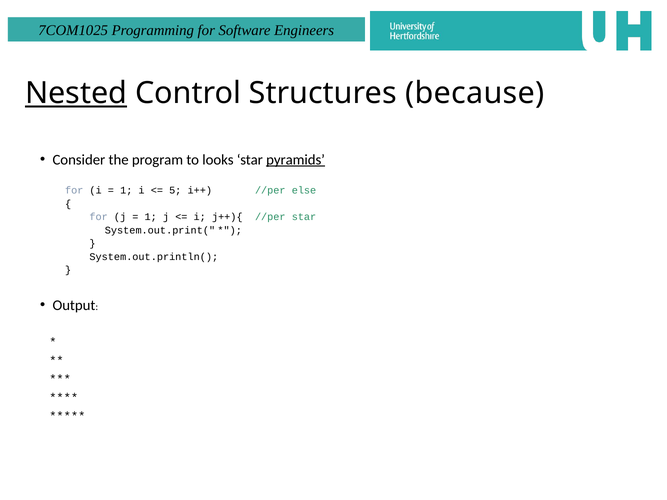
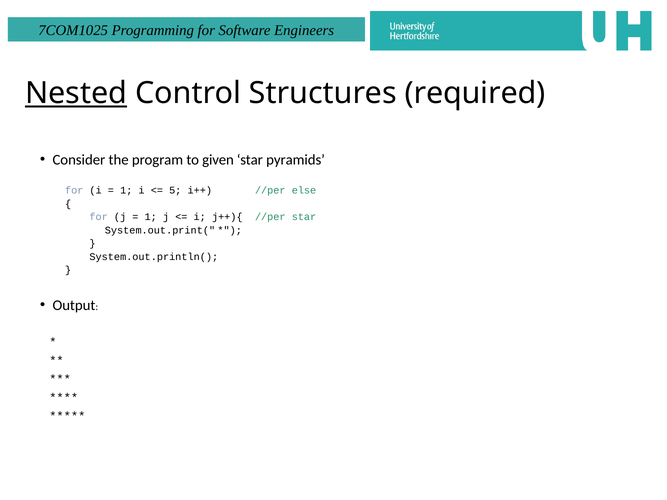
because: because -> required
looks: looks -> given
pyramids underline: present -> none
